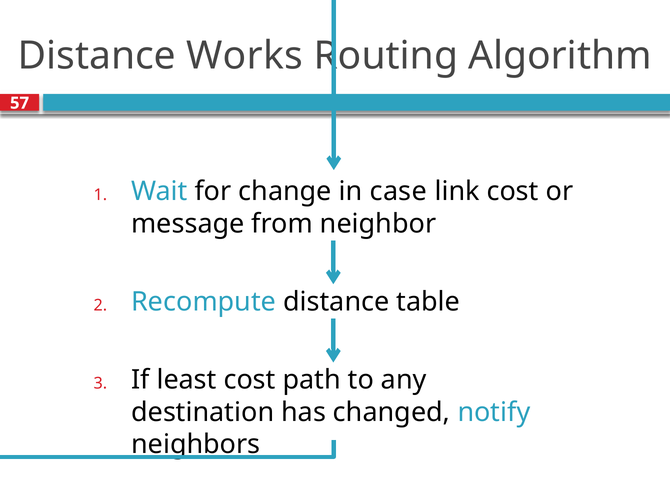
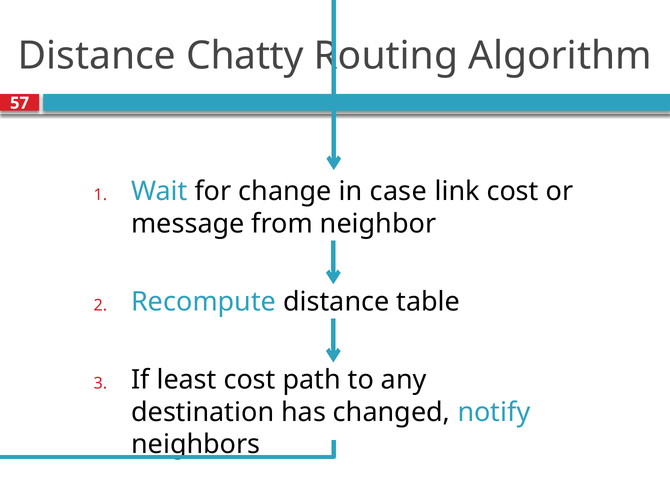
Works: Works -> Chatty
